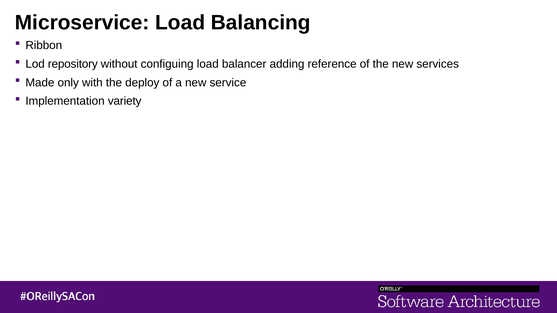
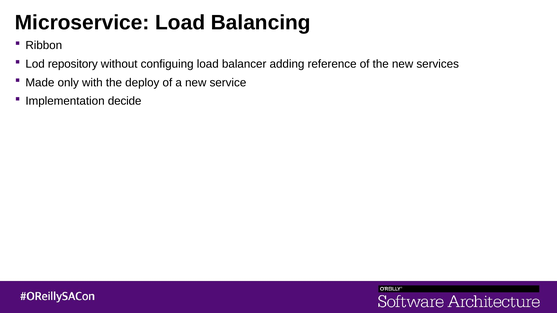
variety: variety -> decide
